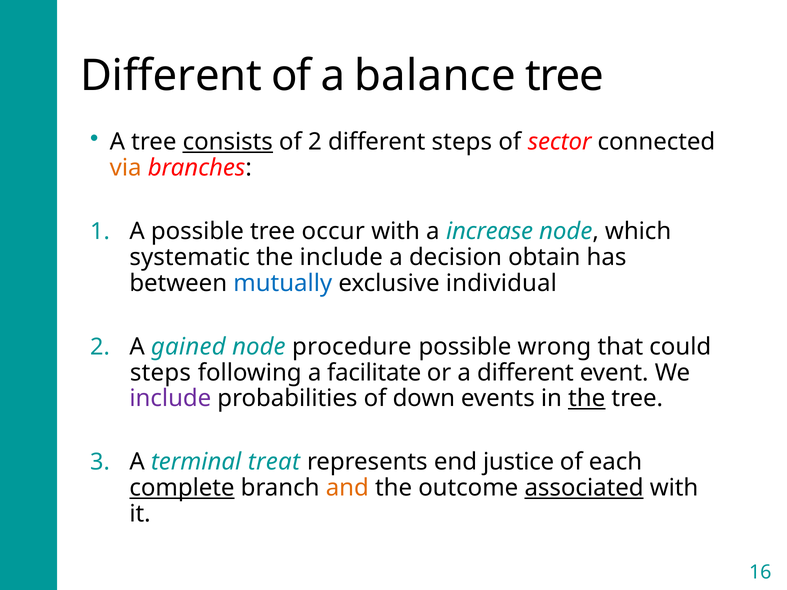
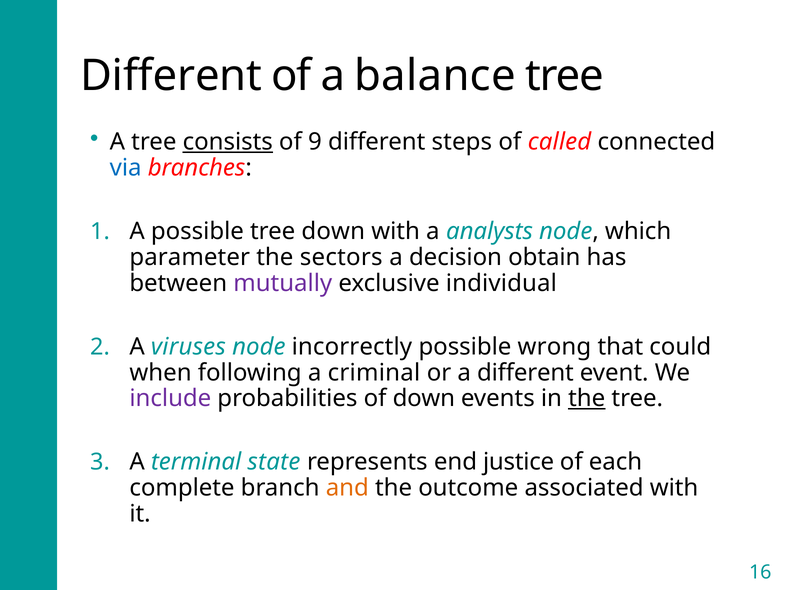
of 2: 2 -> 9
sector: sector -> called
via colour: orange -> blue
tree occur: occur -> down
increase: increase -> analysts
systematic: systematic -> parameter
the include: include -> sectors
mutually colour: blue -> purple
gained: gained -> viruses
procedure: procedure -> incorrectly
steps at (160, 373): steps -> when
facilitate: facilitate -> criminal
treat: treat -> state
complete underline: present -> none
associated underline: present -> none
